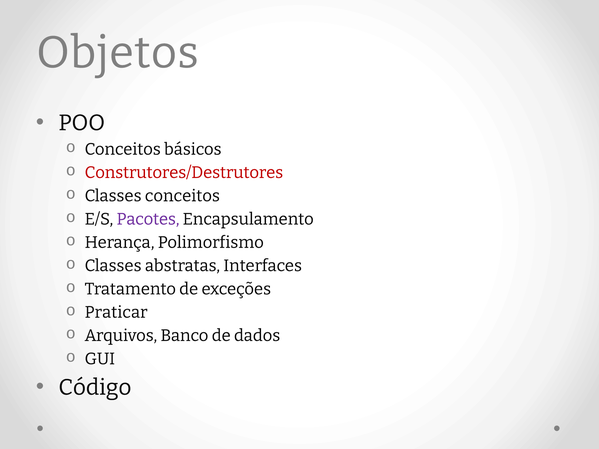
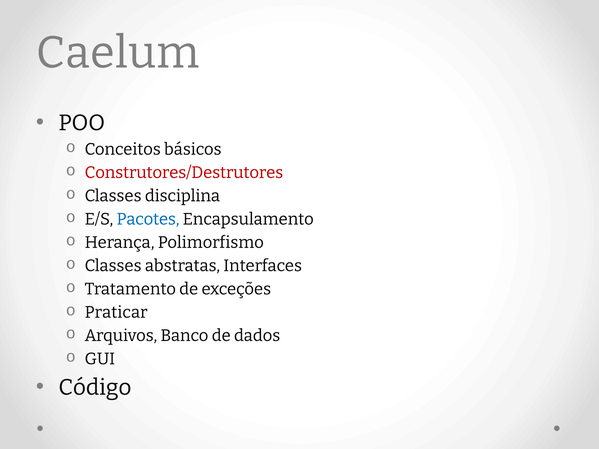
Objetos: Objetos -> Caelum
Classes conceitos: conceitos -> disciplina
Pacotes colour: purple -> blue
